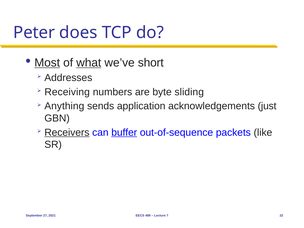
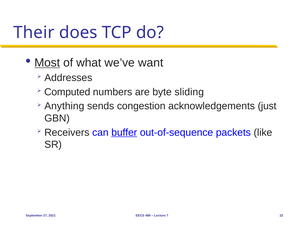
Peter: Peter -> Their
what underline: present -> none
short: short -> want
Receiving: Receiving -> Computed
application: application -> congestion
Receivers underline: present -> none
